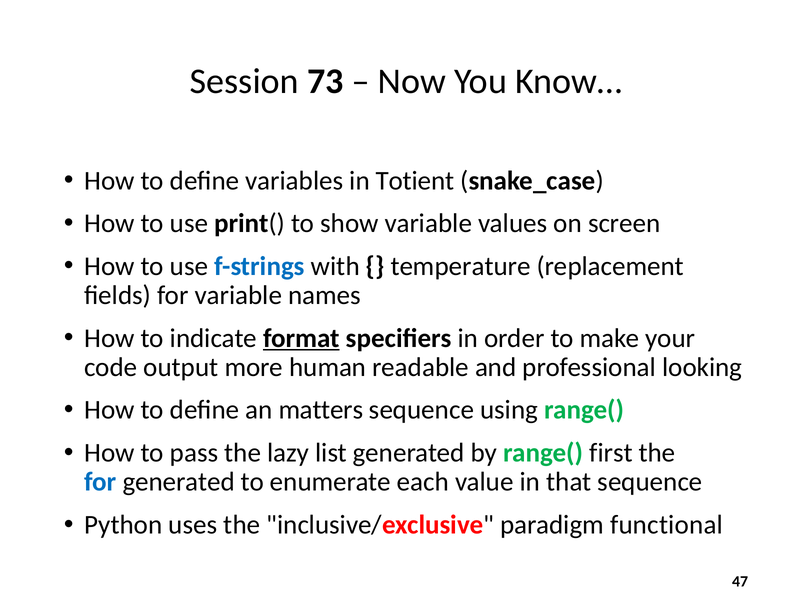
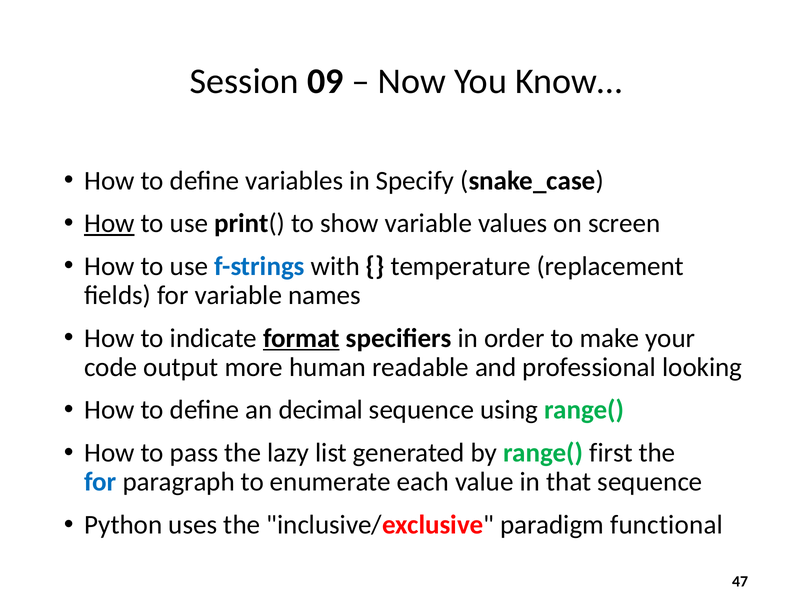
73: 73 -> 09
Totient: Totient -> Specify
How at (109, 223) underline: none -> present
matters: matters -> decimal
for generated: generated -> paragraph
